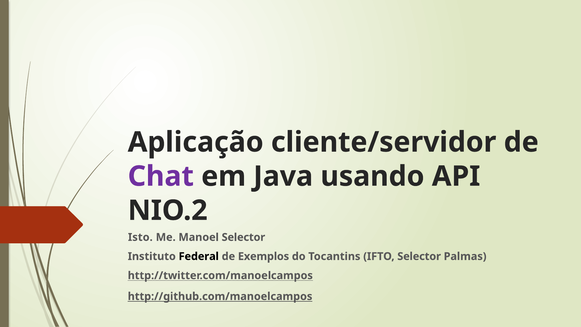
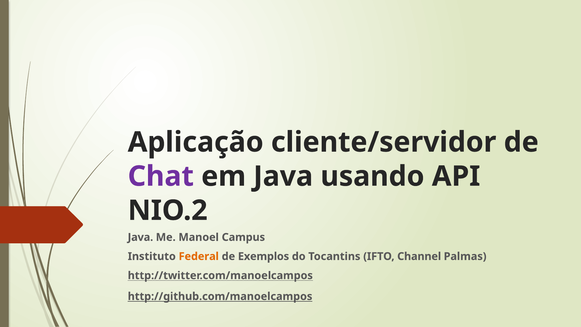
Isto at (140, 237): Isto -> Java
Manoel Selector: Selector -> Campus
Federal colour: black -> orange
IFTO Selector: Selector -> Channel
